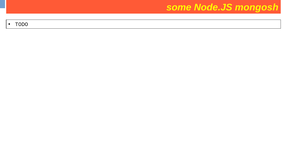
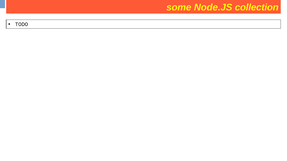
mongosh at (257, 7): mongosh -> collection
